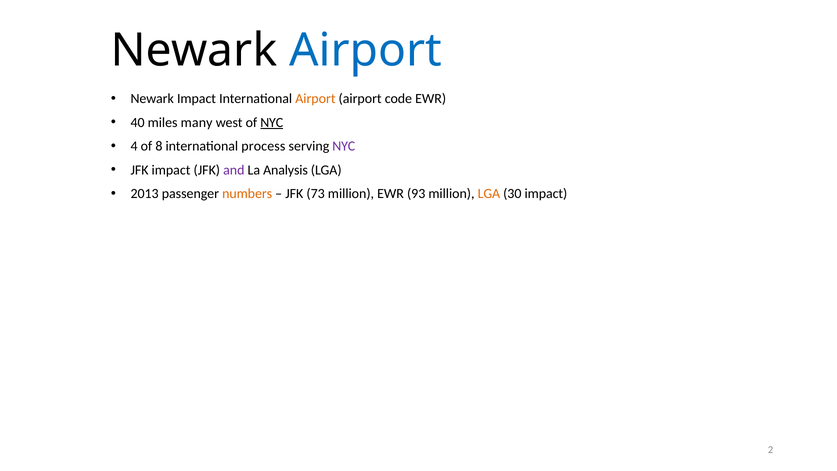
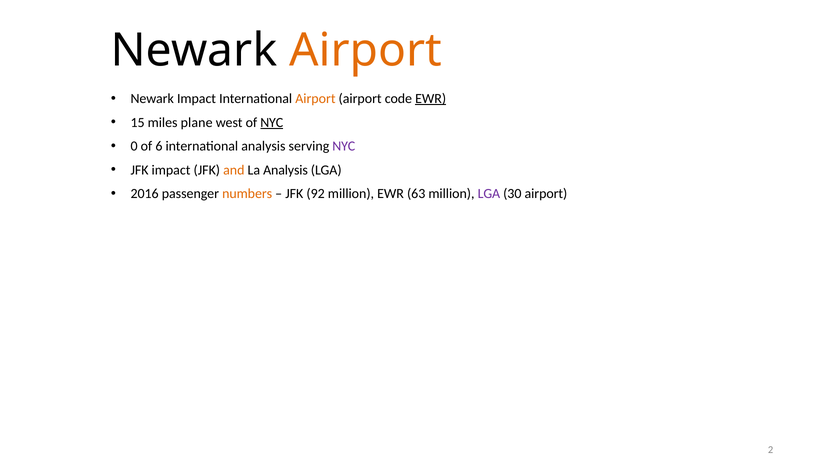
Airport at (366, 51) colour: blue -> orange
EWR at (431, 99) underline: none -> present
40: 40 -> 15
many: many -> plane
4: 4 -> 0
8: 8 -> 6
international process: process -> analysis
and colour: purple -> orange
2013: 2013 -> 2016
73: 73 -> 92
93: 93 -> 63
LGA at (489, 194) colour: orange -> purple
30 impact: impact -> airport
